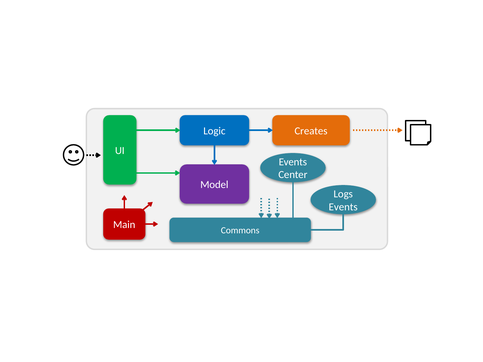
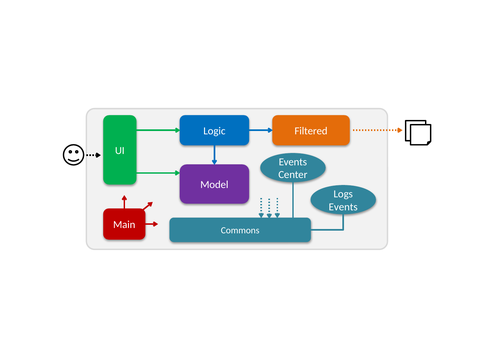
Creates: Creates -> Filtered
